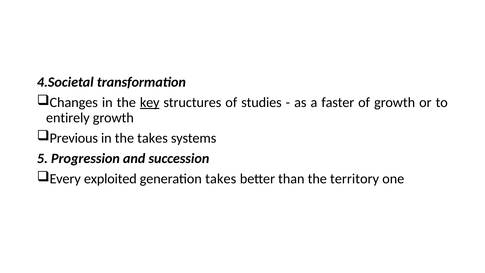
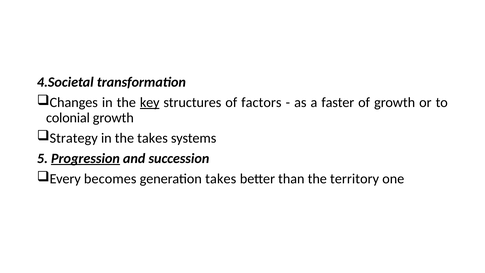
studies: studies -> factors
entirely: entirely -> colonial
Previous: Previous -> Strategy
Progression underline: none -> present
exploited: exploited -> becomes
